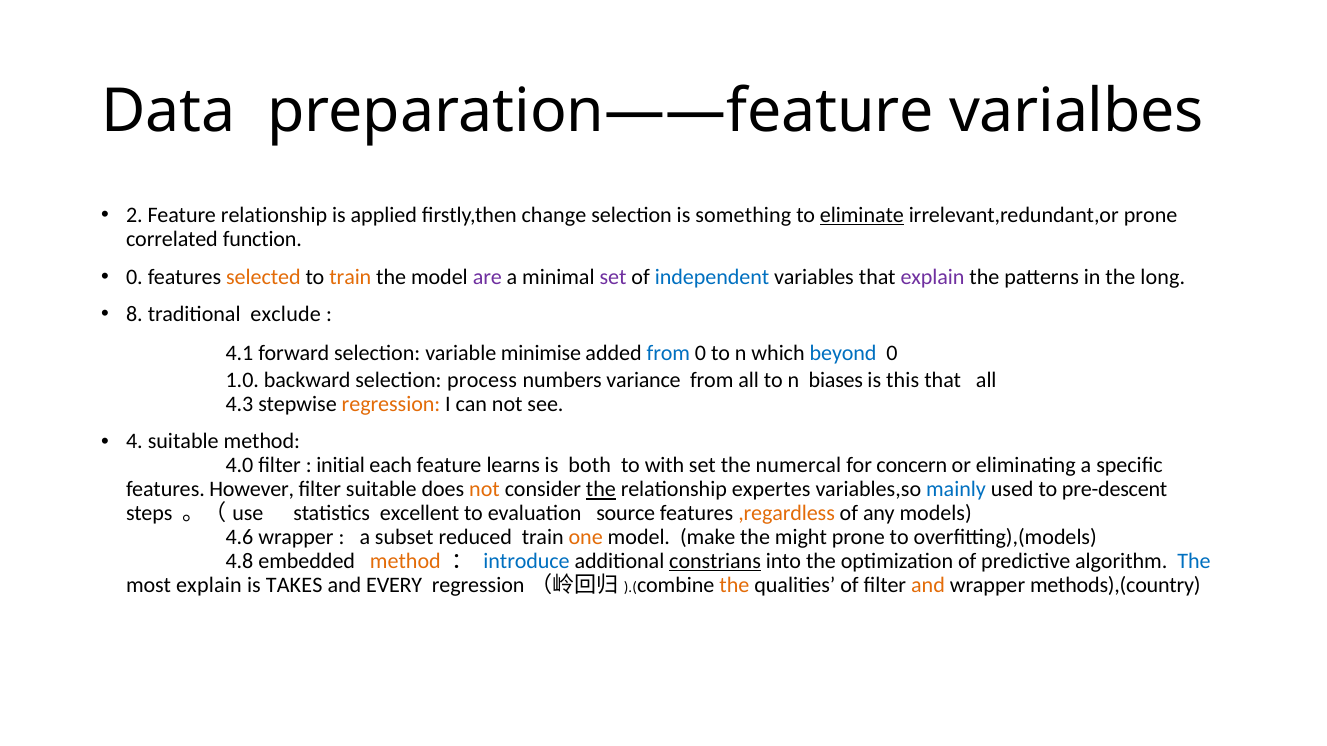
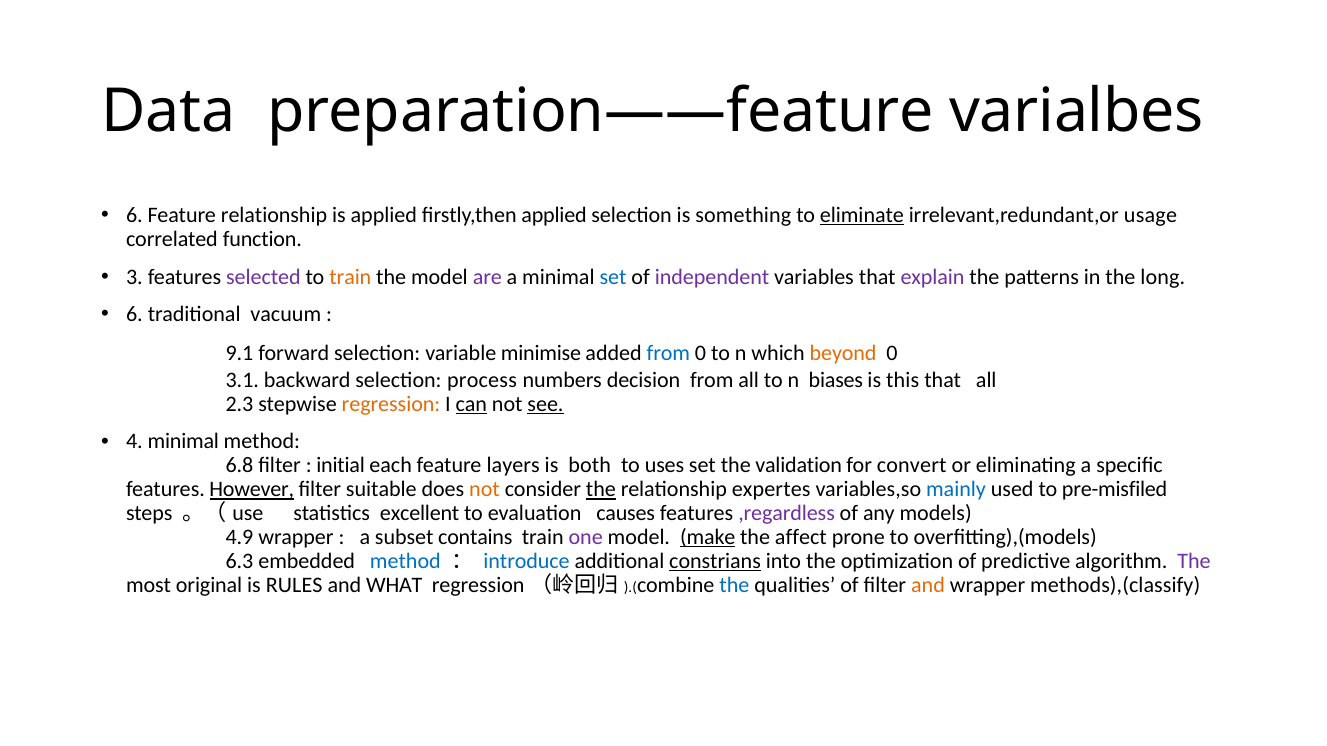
2 at (134, 215): 2 -> 6
firstly,then change: change -> applied
irrelevant,redundant,or prone: prone -> usage
0 at (134, 277): 0 -> 3
selected colour: orange -> purple
set at (613, 277) colour: purple -> blue
independent colour: blue -> purple
8 at (134, 315): 8 -> 6
exclude: exclude -> vacuum
4.1: 4.1 -> 9.1
beyond colour: blue -> orange
1.0: 1.0 -> 3.1
variance: variance -> decision
4.3: 4.3 -> 2.3
can underline: none -> present
see underline: none -> present
4 suitable: suitable -> minimal
4.0: 4.0 -> 6.8
learns: learns -> layers
with: with -> uses
numercal: numercal -> validation
concern: concern -> convert
However underline: none -> present
pre-descent: pre-descent -> pre-misfiled
source: source -> causes
,regardless colour: orange -> purple
4.6: 4.6 -> 4.9
reduced: reduced -> contains
one colour: orange -> purple
make underline: none -> present
might: might -> affect
4.8: 4.8 -> 6.3
method at (405, 561) colour: orange -> blue
The at (1194, 561) colour: blue -> purple
most explain: explain -> original
TAKES: TAKES -> RULES
EVERY: EVERY -> WHAT
the at (734, 585) colour: orange -> blue
methods),(country: methods),(country -> methods),(classify
